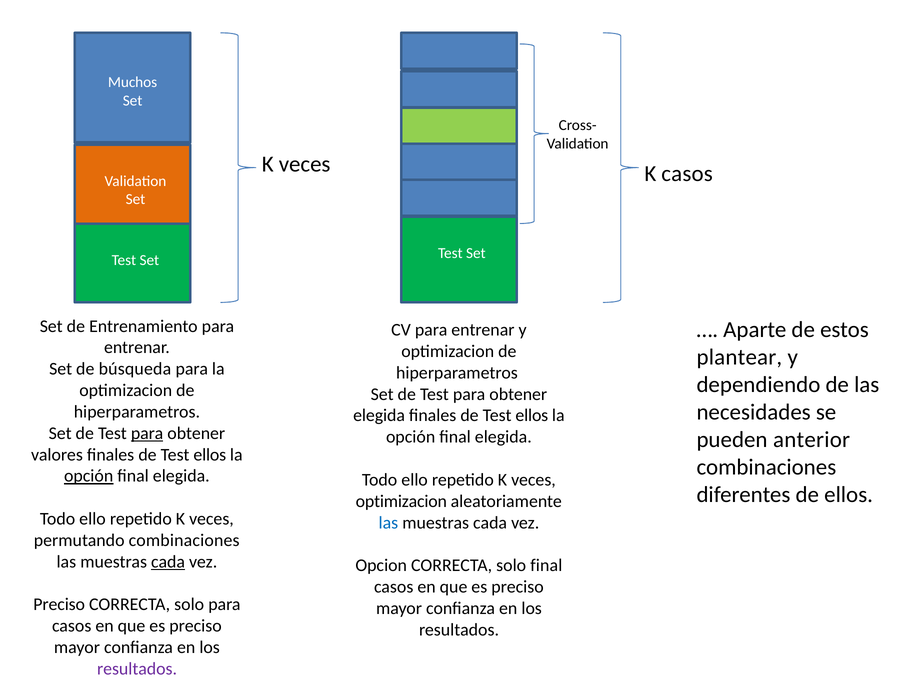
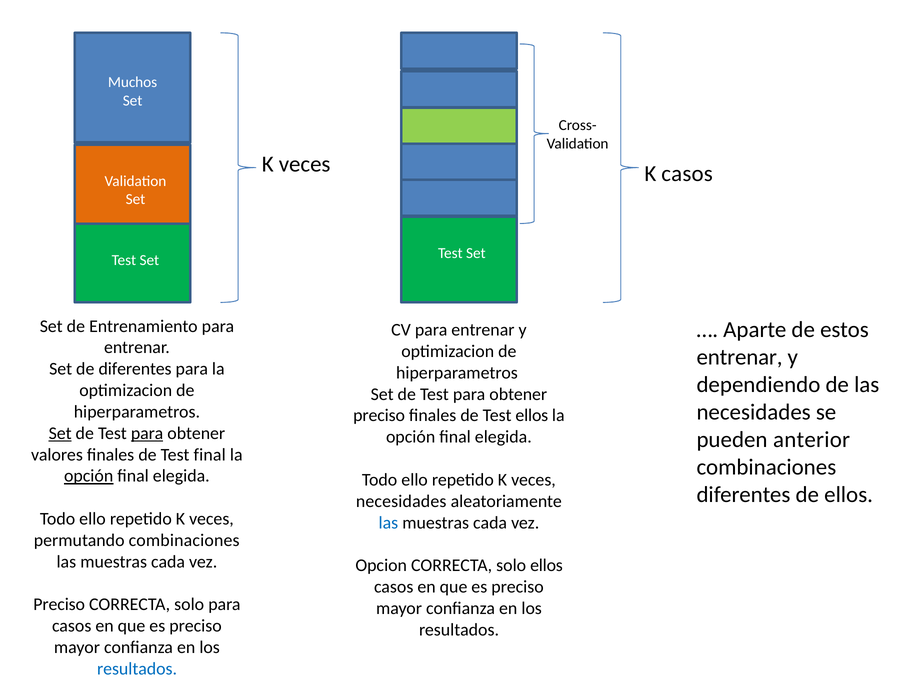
plantear at (739, 357): plantear -> entrenar
de búsqueda: búsqueda -> diferentes
elegida at (379, 416): elegida -> preciso
Set at (60, 434) underline: none -> present
ellos at (210, 455): ellos -> final
optimizacion at (401, 502): optimizacion -> necesidades
cada at (168, 562) underline: present -> none
solo final: final -> ellos
resultados at (137, 669) colour: purple -> blue
